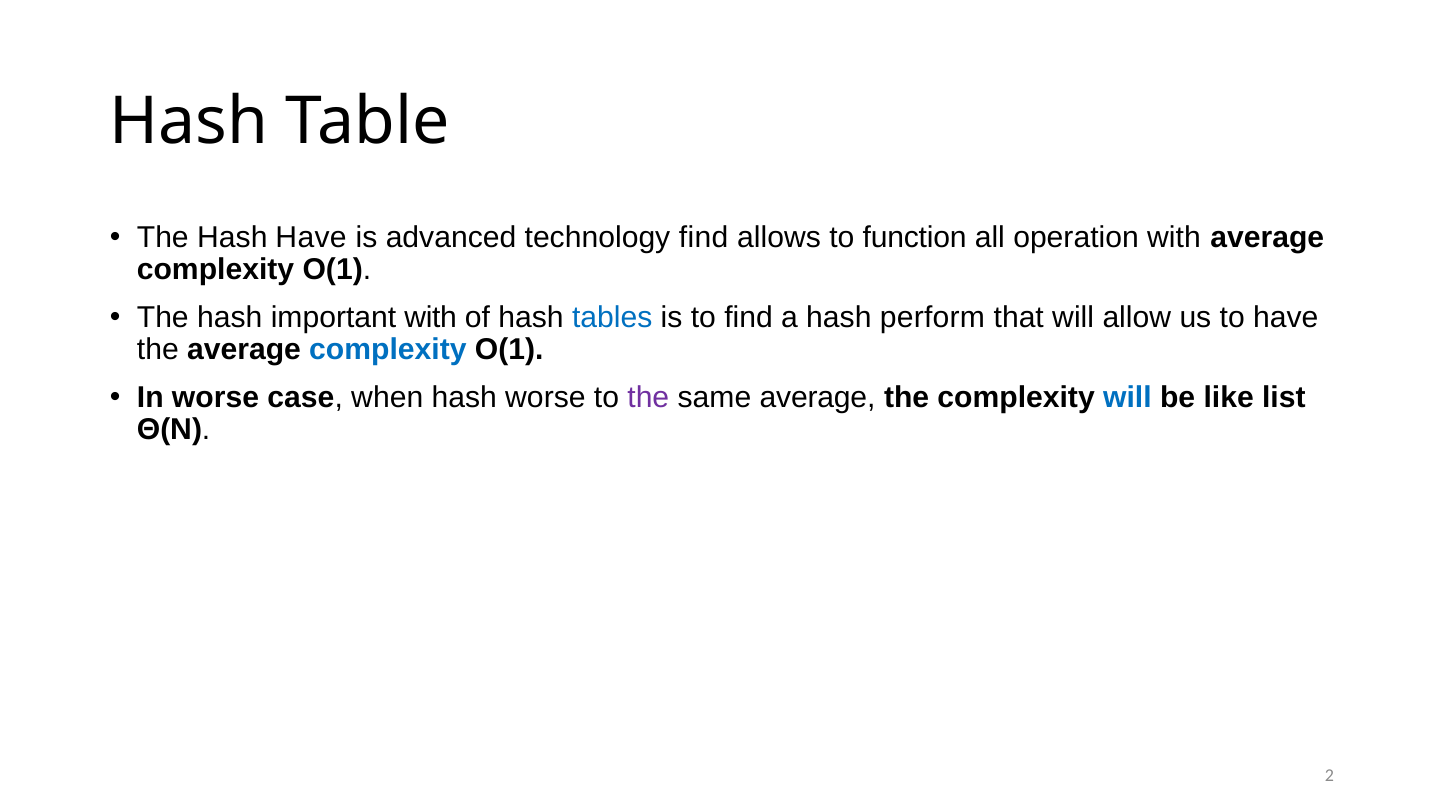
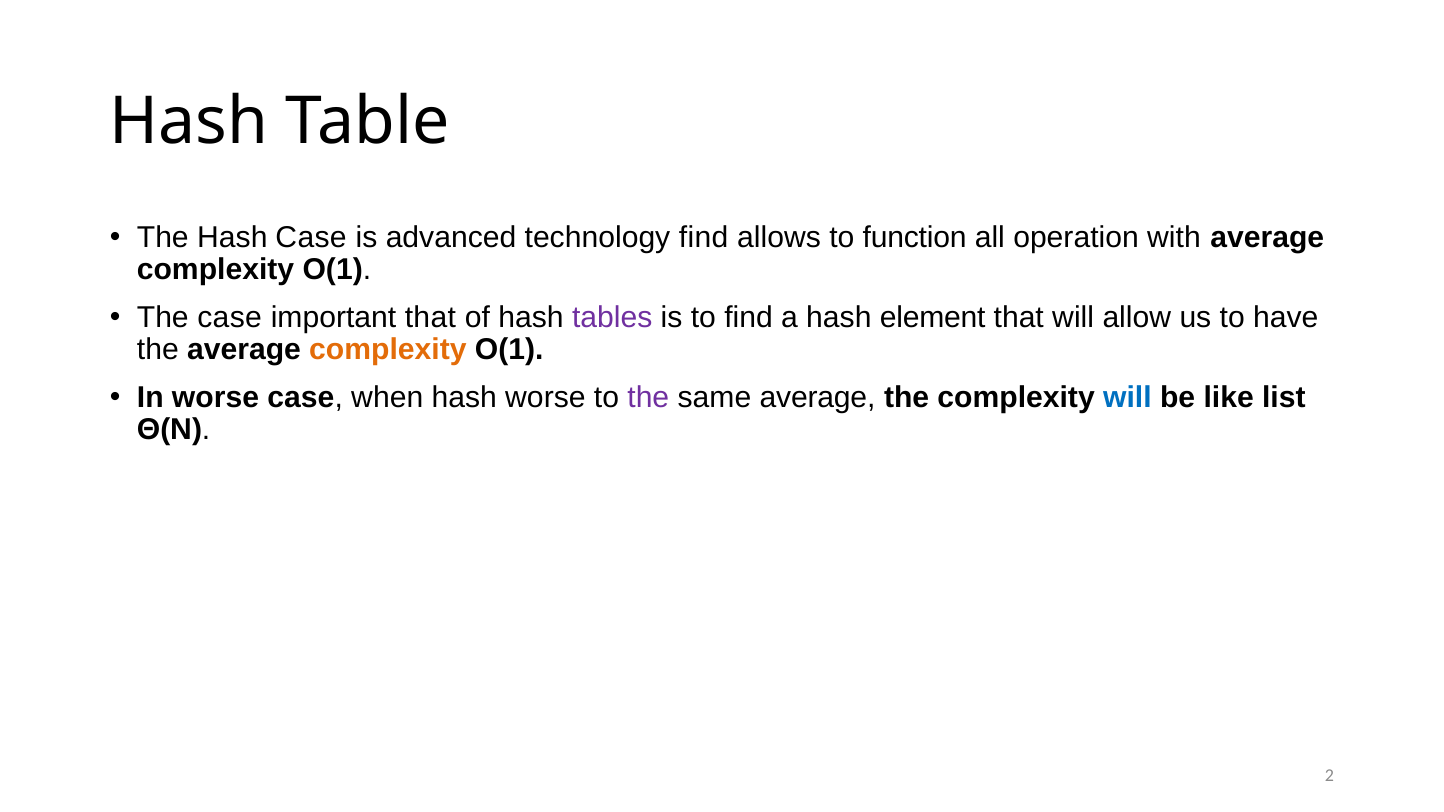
Hash Have: Have -> Case
hash at (230, 318): hash -> case
important with: with -> that
tables colour: blue -> purple
perform: perform -> element
complexity at (388, 350) colour: blue -> orange
